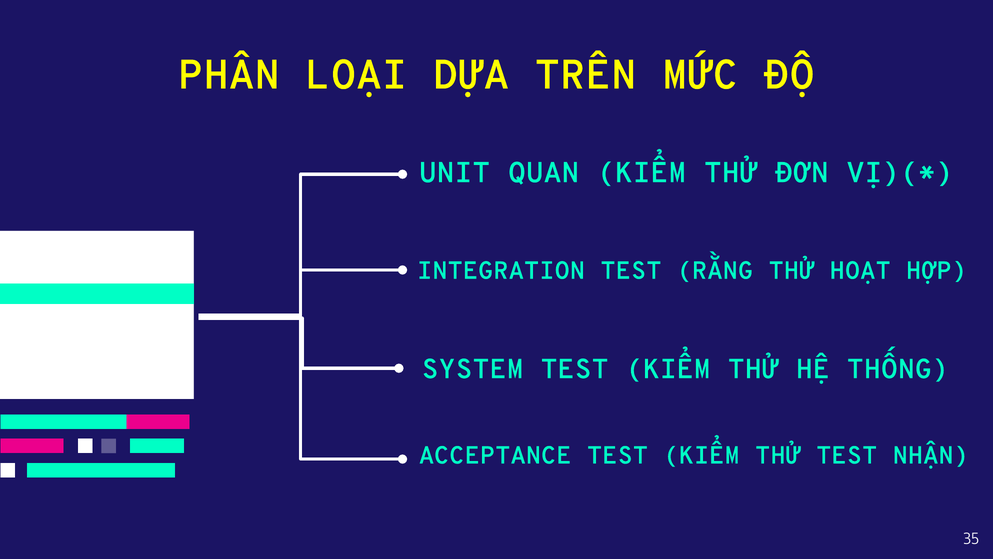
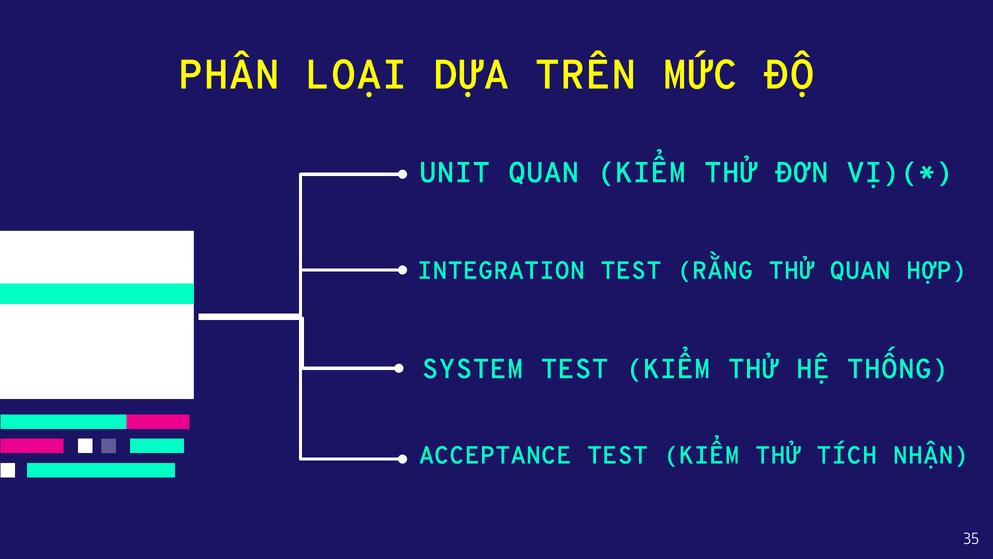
THỬ HOẠT: HOẠT -> QUAN
THỬ TEST: TEST -> TÍCH
